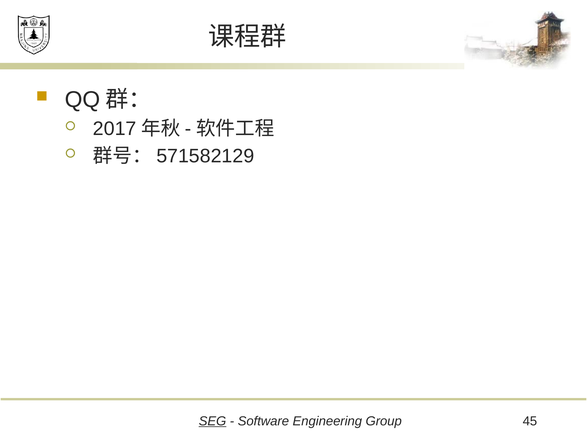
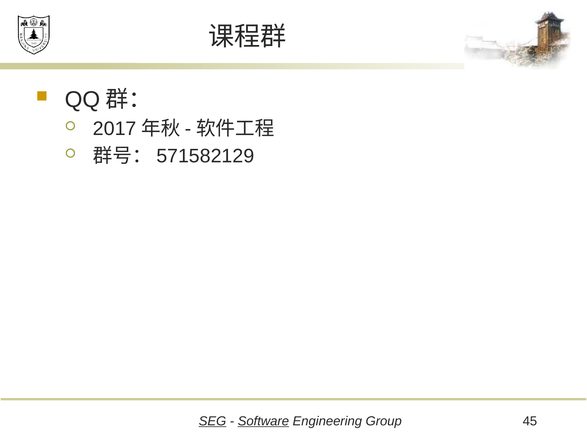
Software underline: none -> present
